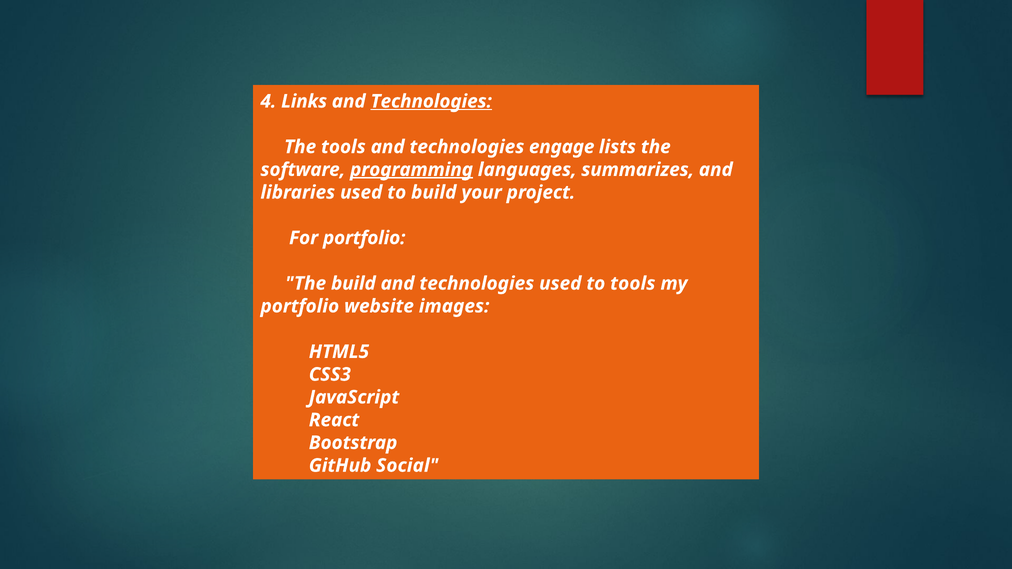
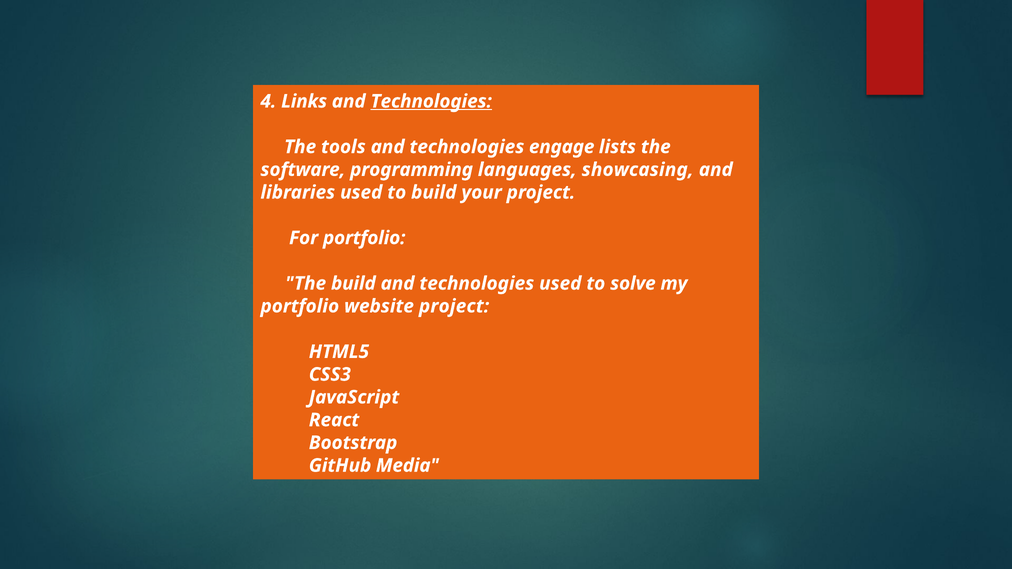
programming underline: present -> none
summarizes: summarizes -> showcasing
to tools: tools -> solve
website images: images -> project
Social: Social -> Media
